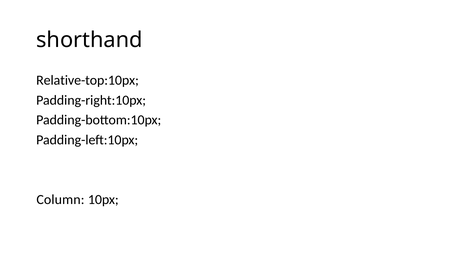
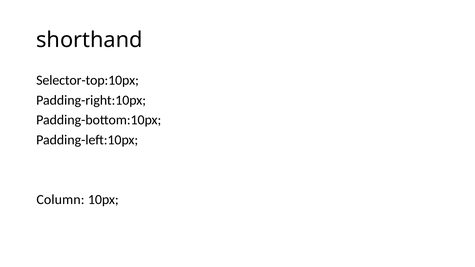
Relative-top:10px: Relative-top:10px -> Selector-top:10px
